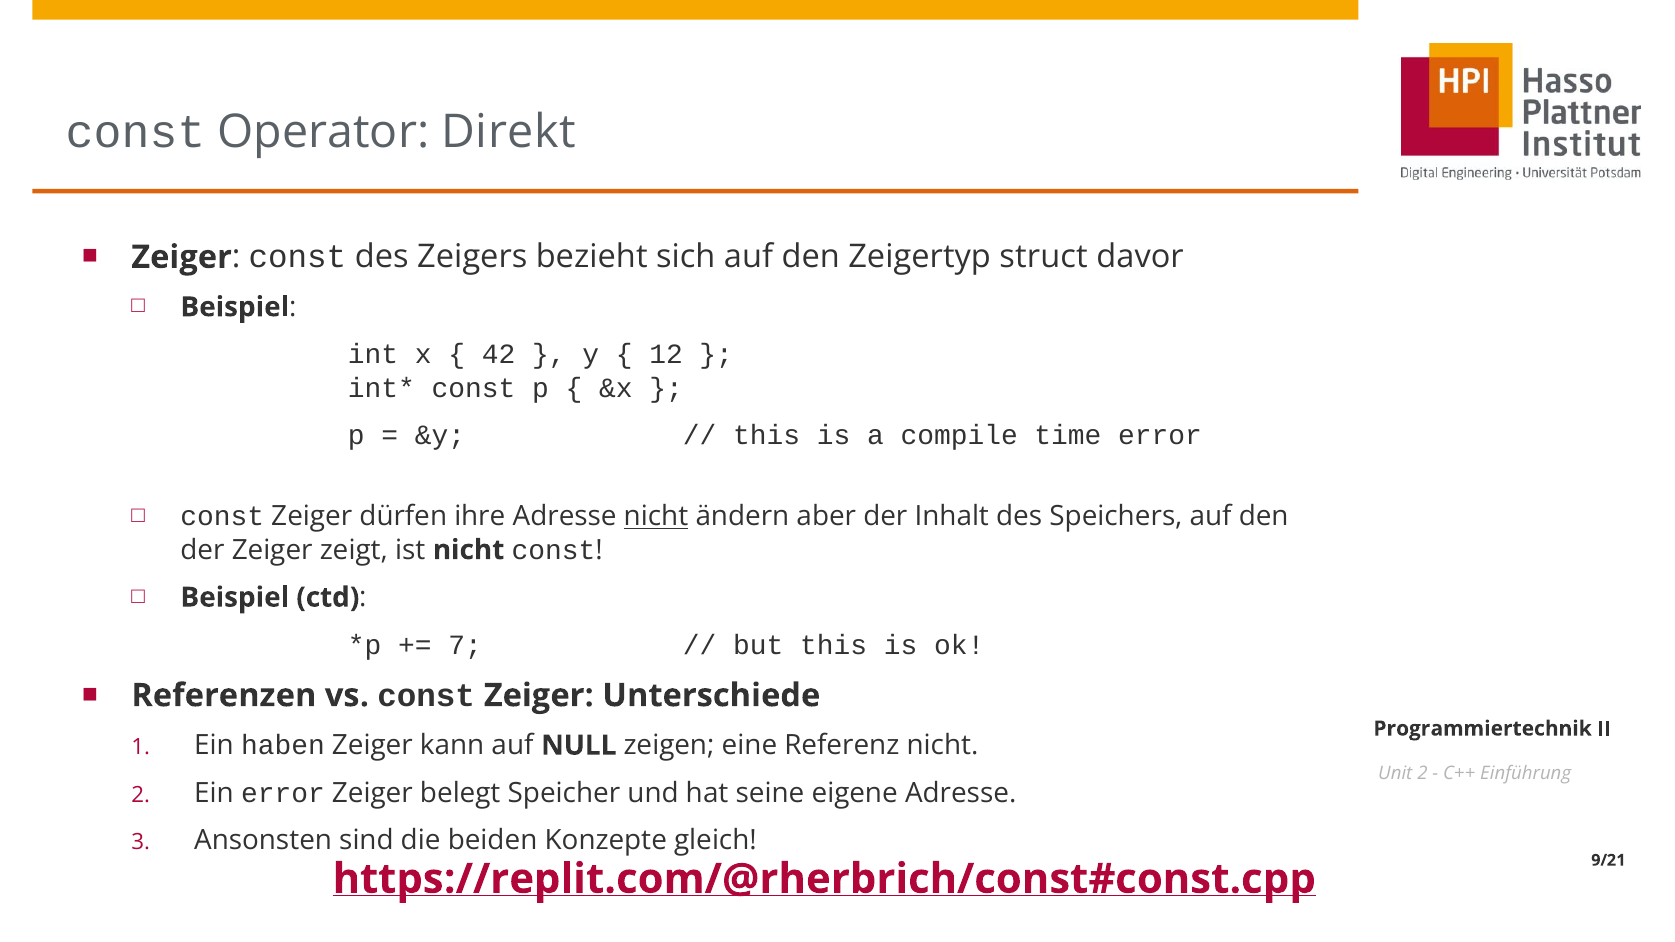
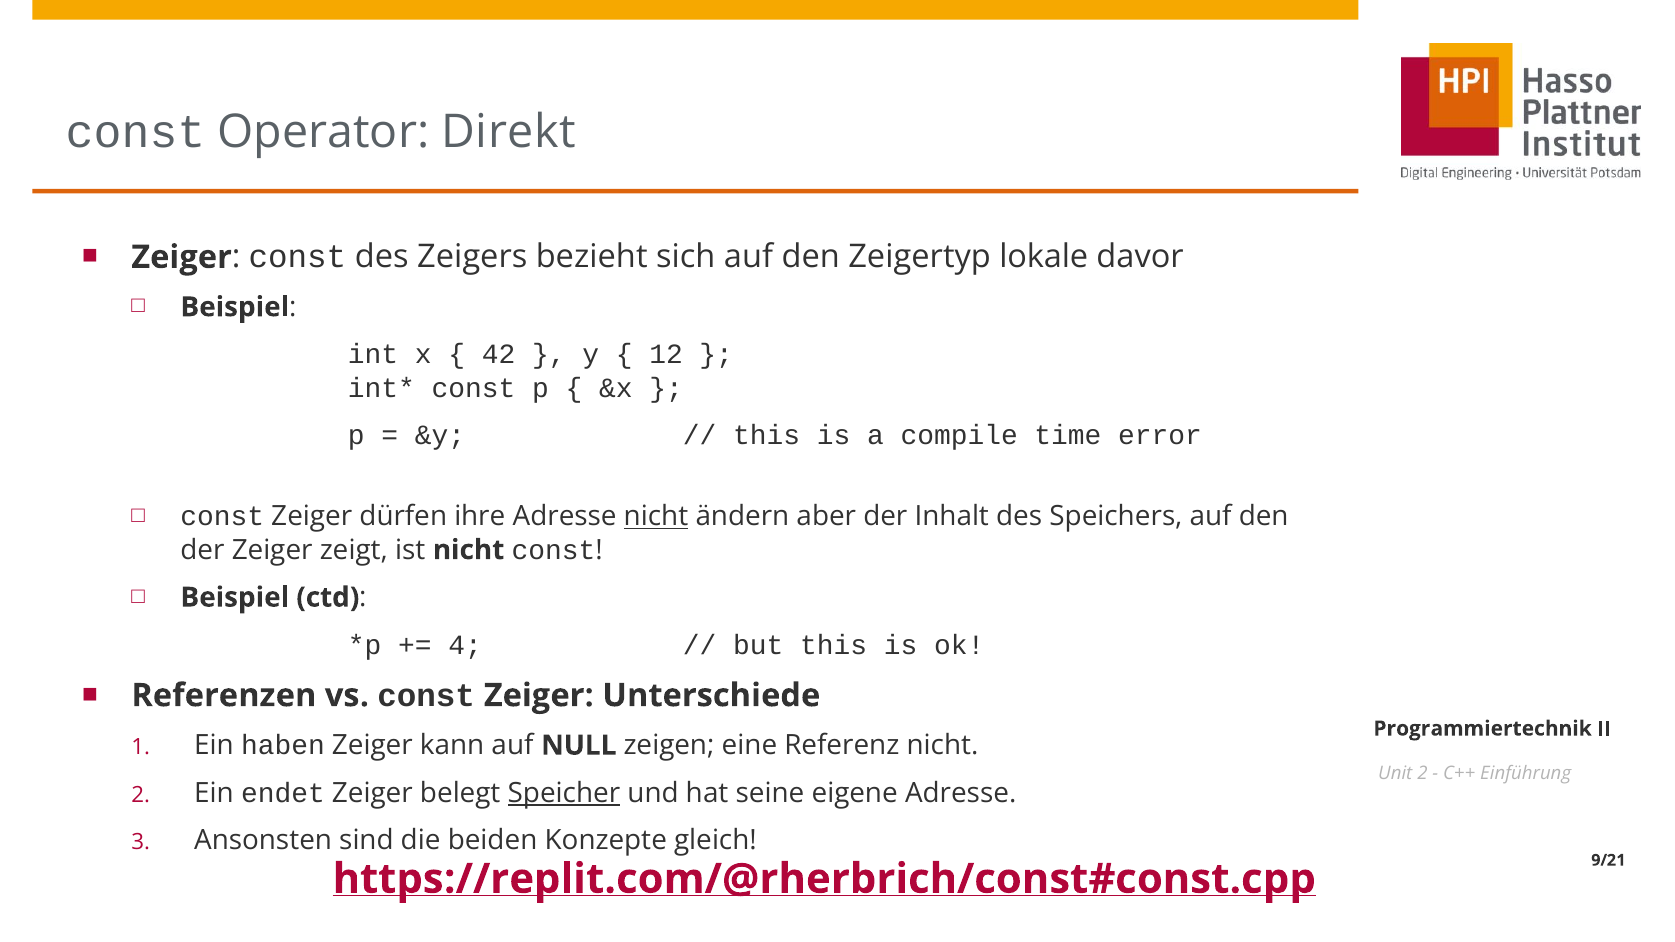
struct: struct -> lokale
7: 7 -> 4
Ein error: error -> endet
Speicher underline: none -> present
